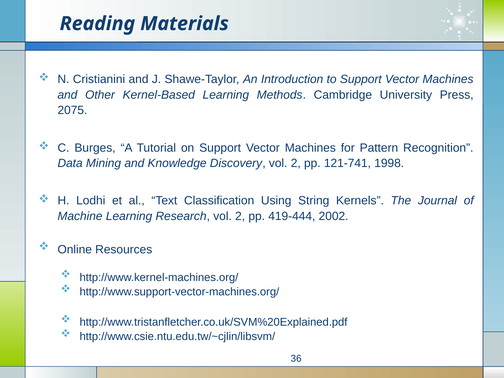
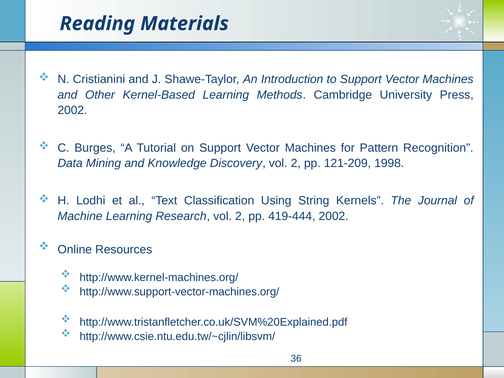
2075 at (72, 110): 2075 -> 2002
121-741: 121-741 -> 121-209
